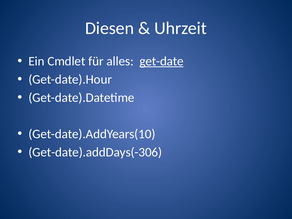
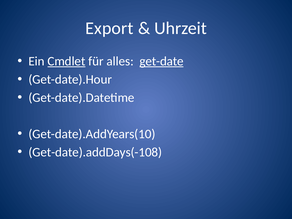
Diesen: Diesen -> Export
Cmdlet underline: none -> present
Get-date).addDays(-306: Get-date).addDays(-306 -> Get-date).addDays(-108
